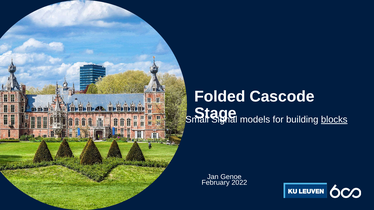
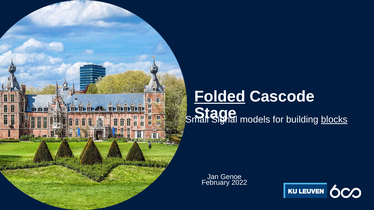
Folded underline: none -> present
